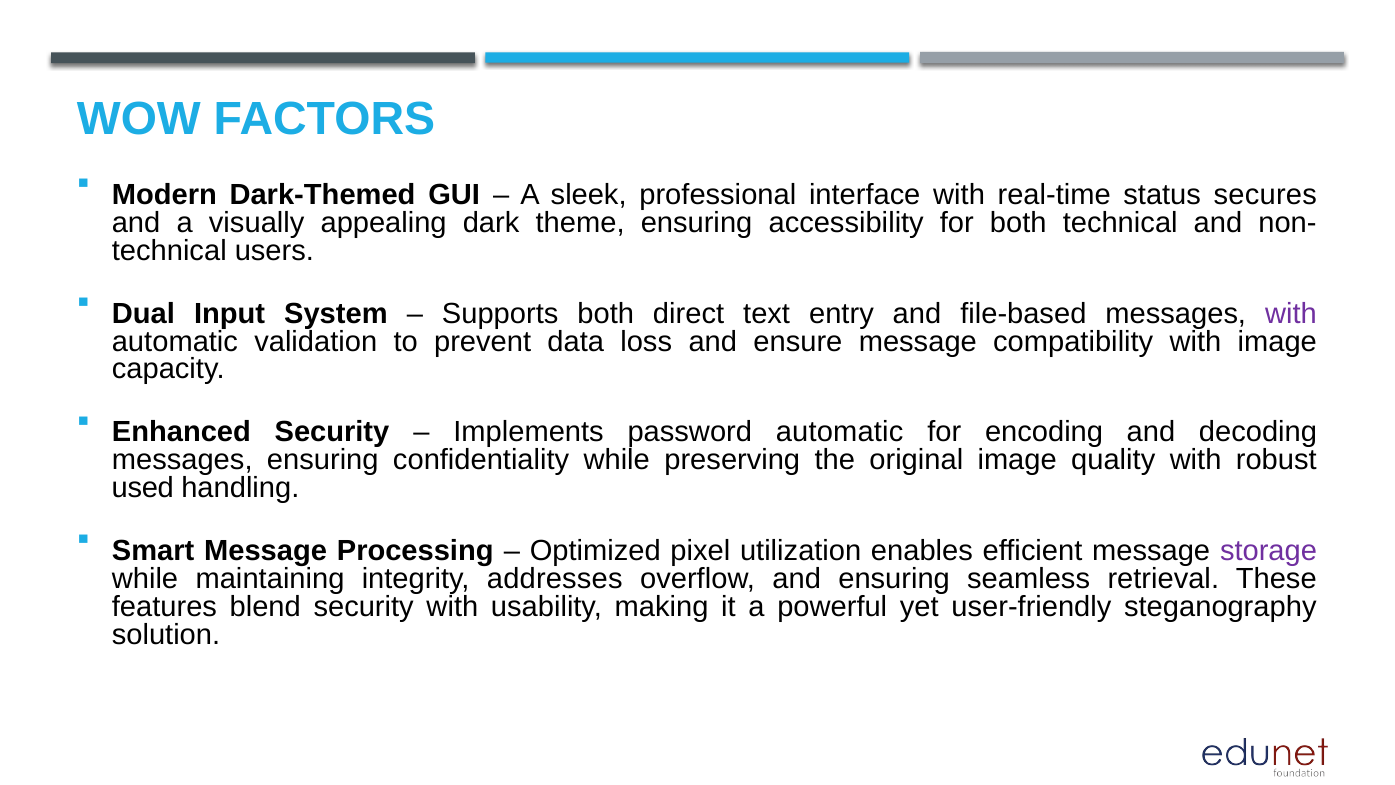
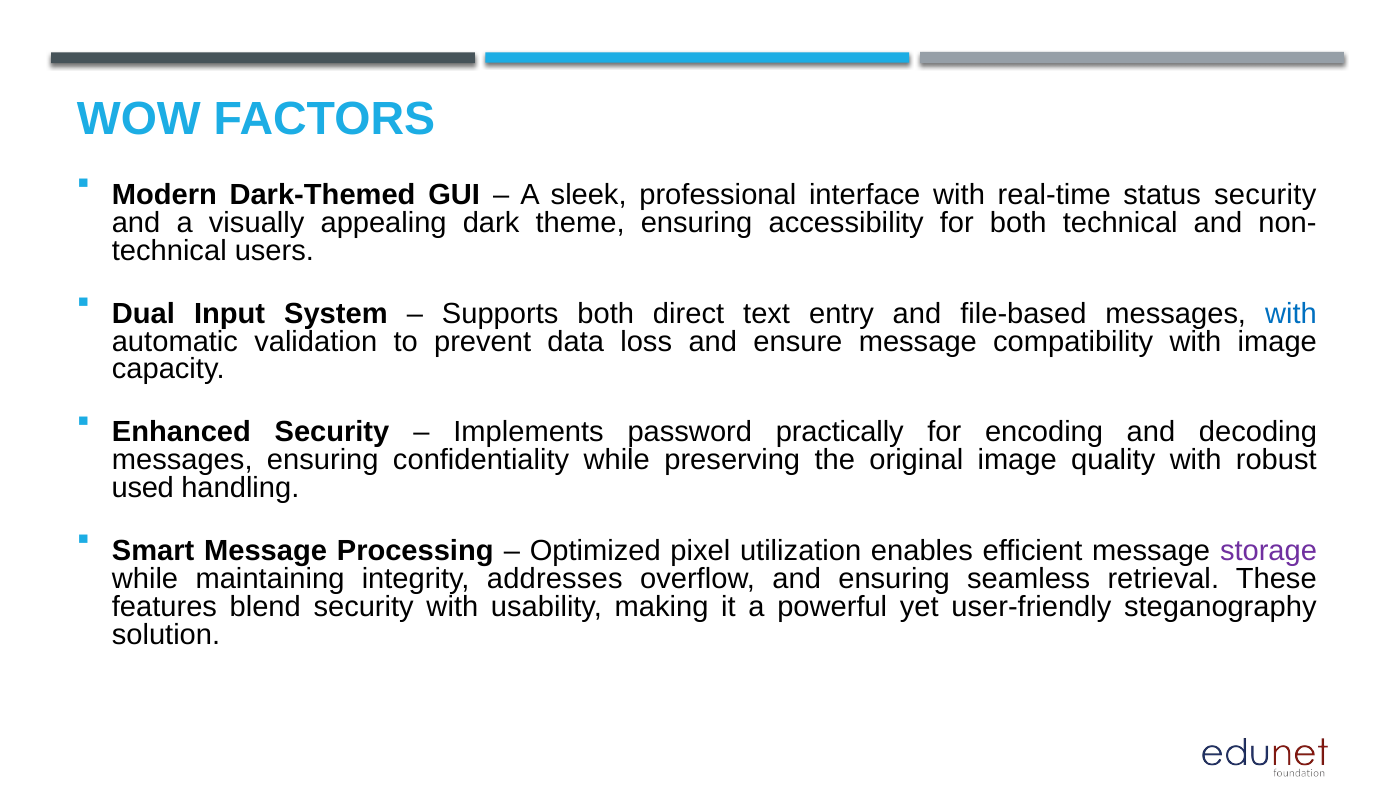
status secures: secures -> security
with at (1291, 313) colour: purple -> blue
password automatic: automatic -> practically
